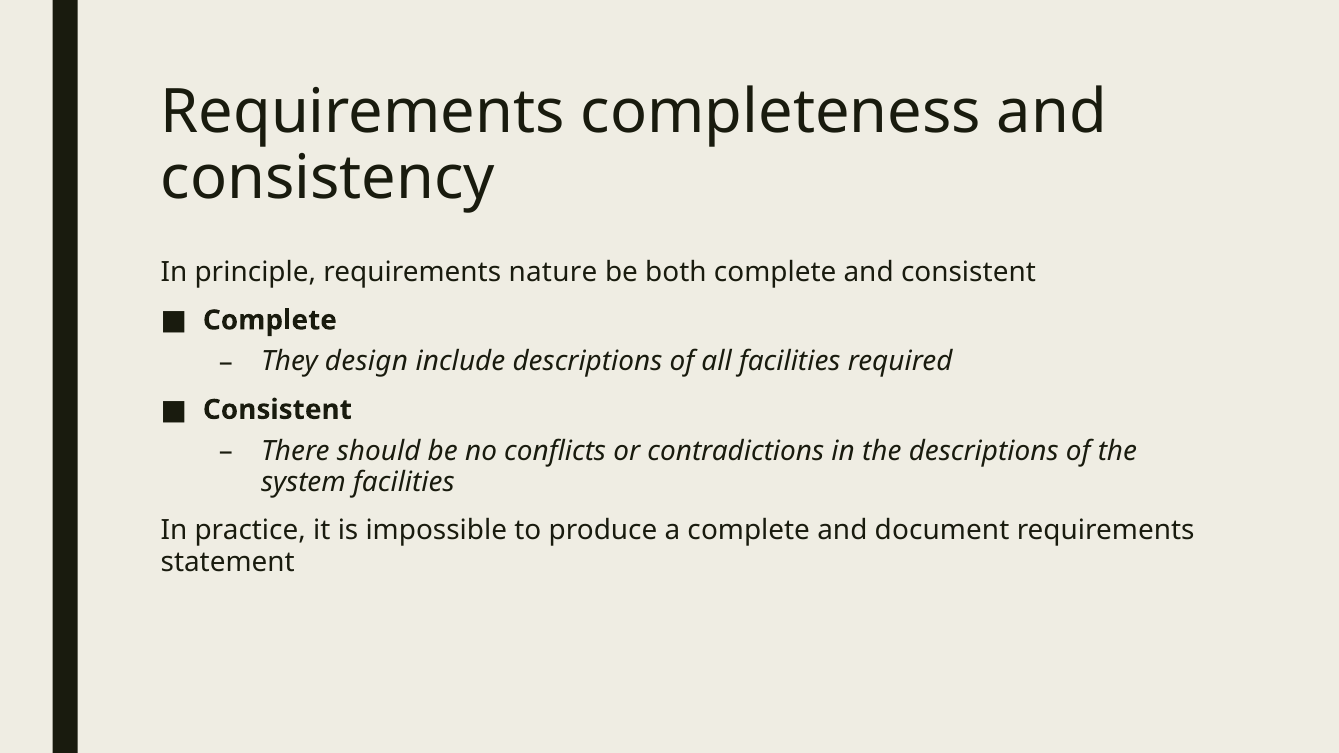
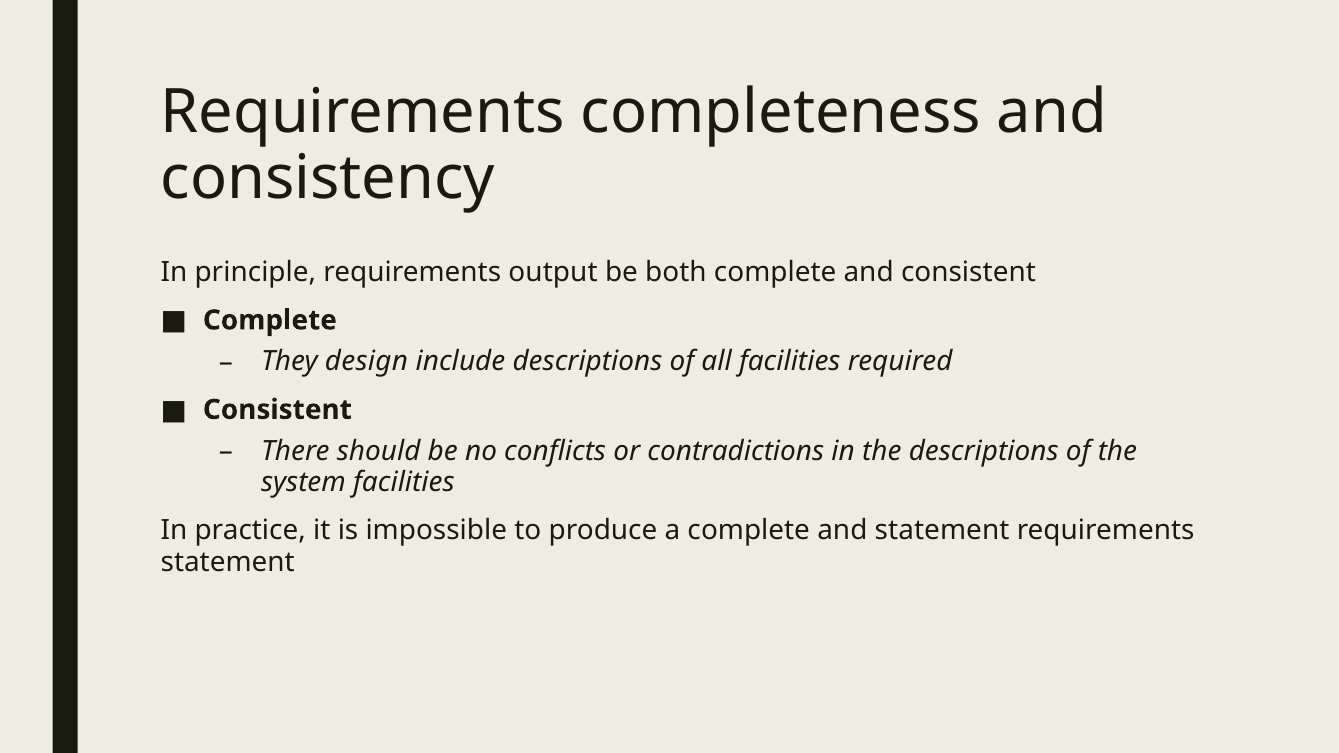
nature: nature -> output
and document: document -> statement
